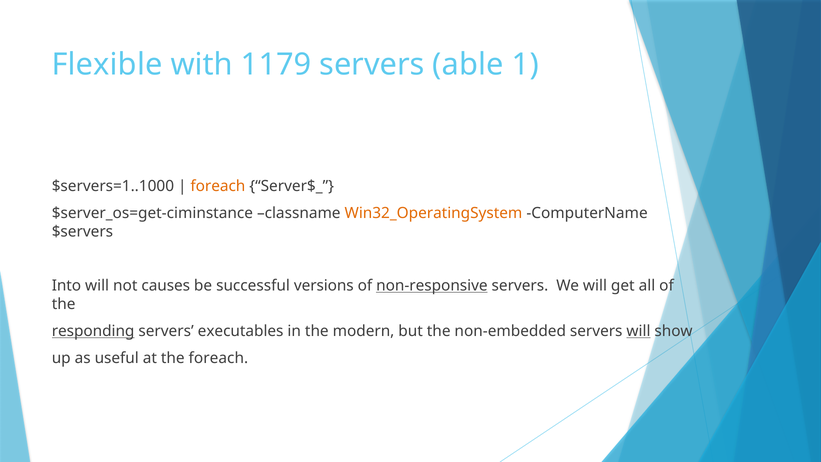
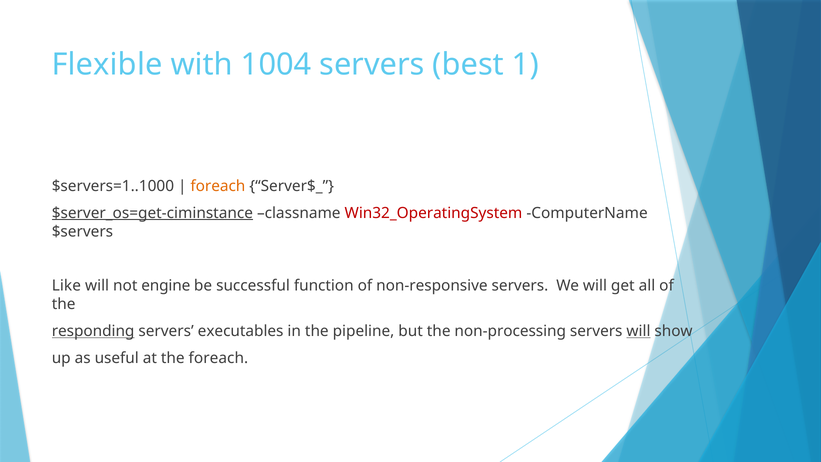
1179: 1179 -> 1004
able: able -> best
$server_os=get-ciminstance underline: none -> present
Win32_OperatingSystem colour: orange -> red
Into: Into -> Like
causes: causes -> engine
versions: versions -> function
non-responsive underline: present -> none
modern: modern -> pipeline
non-embedded: non-embedded -> non-processing
